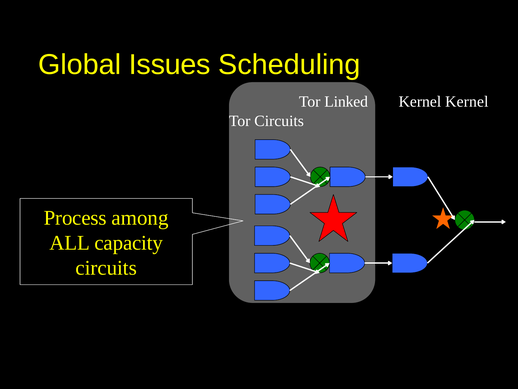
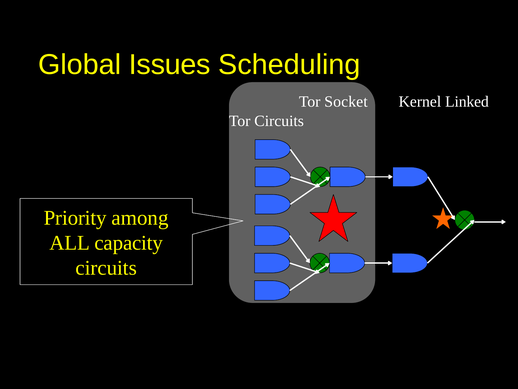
Linked: Linked -> Socket
Kernel Kernel: Kernel -> Linked
Process: Process -> Priority
